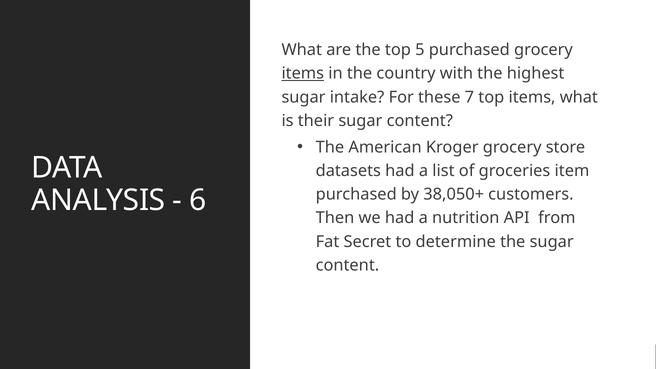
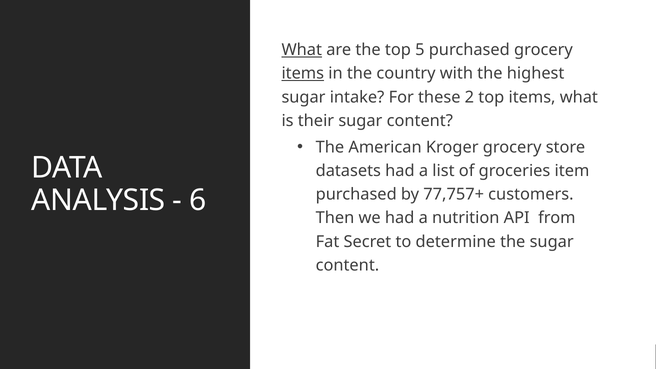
What at (302, 50) underline: none -> present
7: 7 -> 2
38,050+: 38,050+ -> 77,757+
